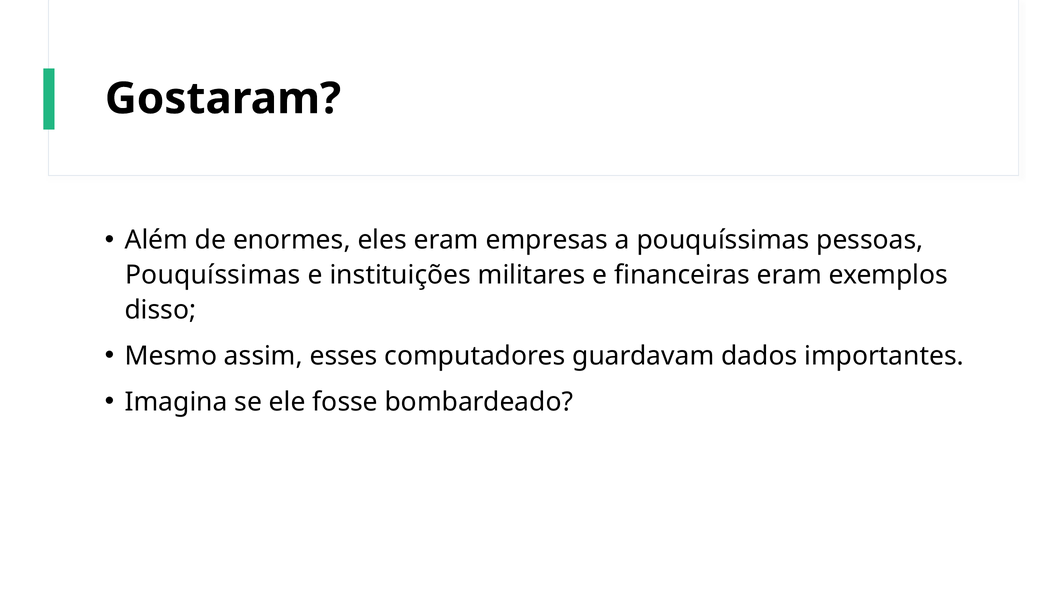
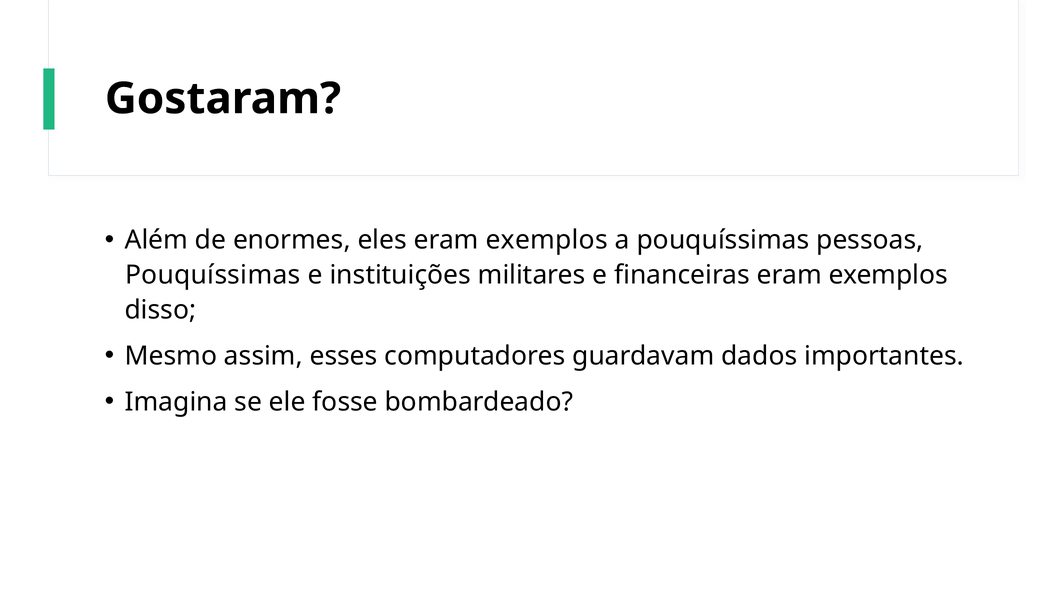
eles eram empresas: empresas -> exemplos
